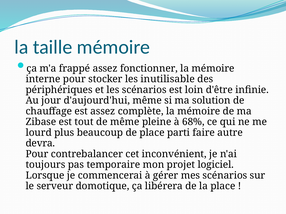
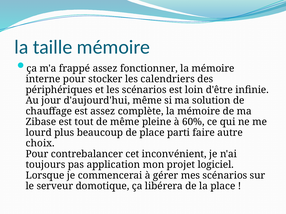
inutilisable: inutilisable -> calendriers
68%: 68% -> 60%
devra: devra -> choix
temporaire: temporaire -> application
